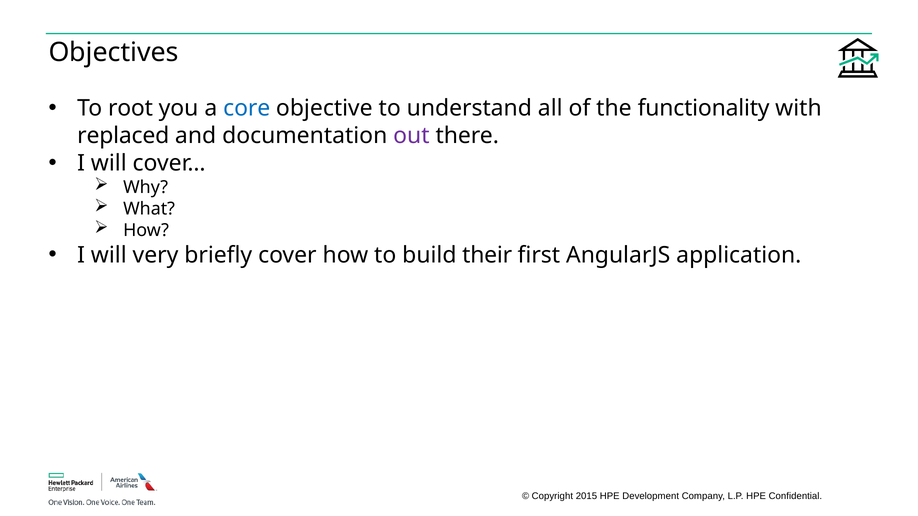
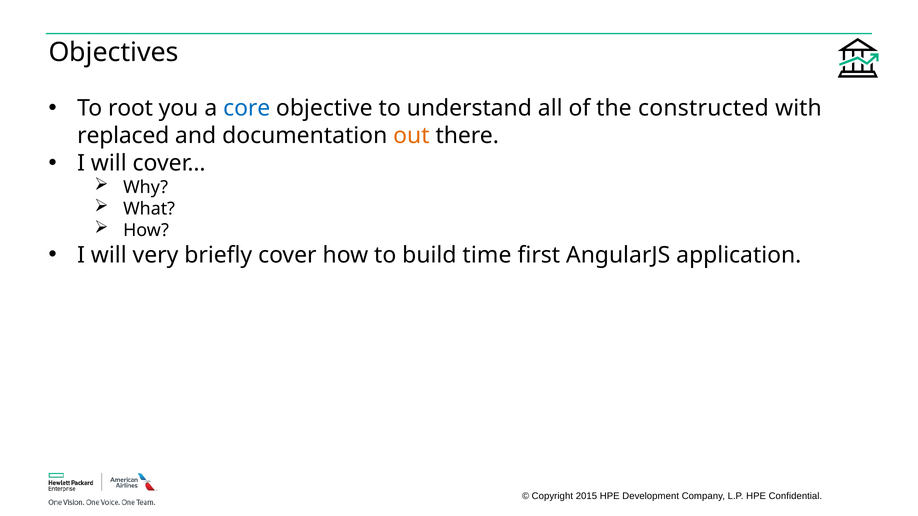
functionality: functionality -> constructed
out colour: purple -> orange
their: their -> time
